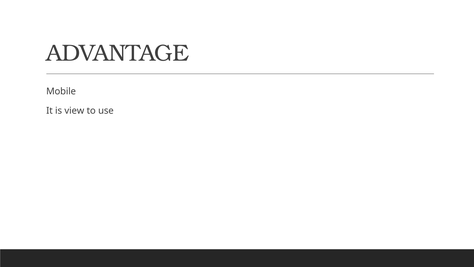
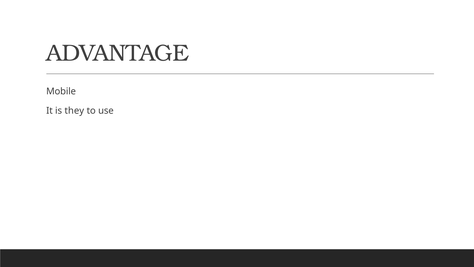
view: view -> they
